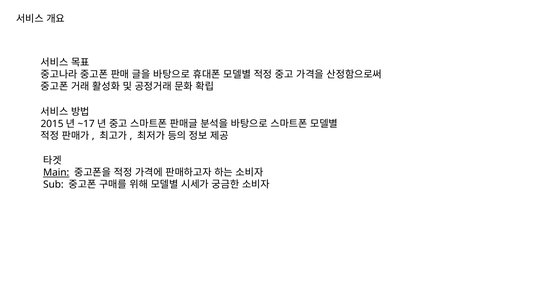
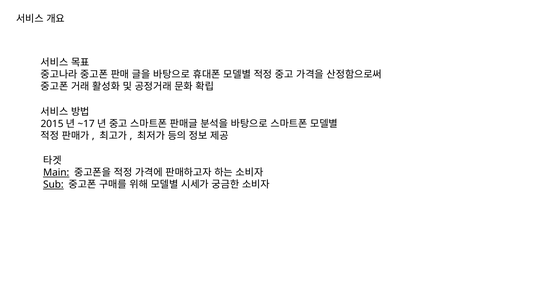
Sub underline: none -> present
